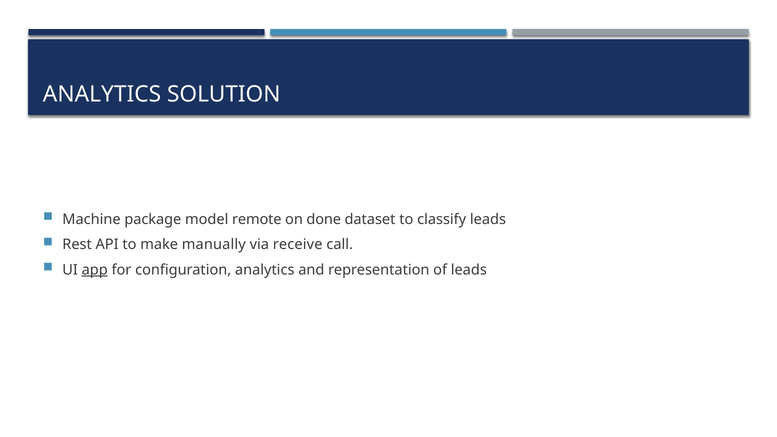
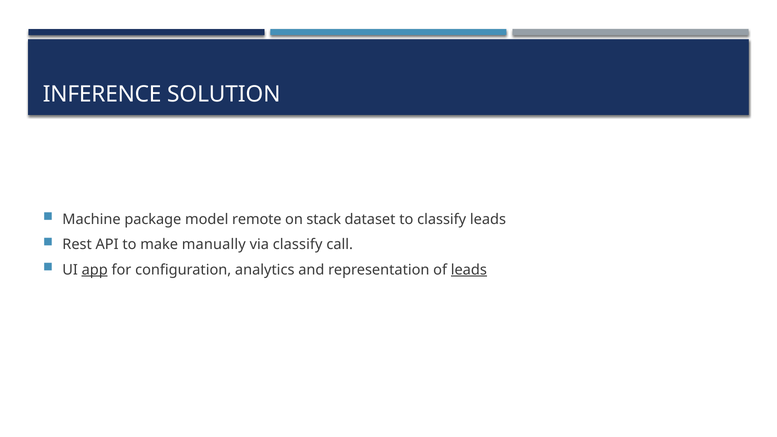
ANALYTICS at (102, 94): ANALYTICS -> INFERENCE
done: done -> stack
via receive: receive -> classify
leads at (469, 270) underline: none -> present
